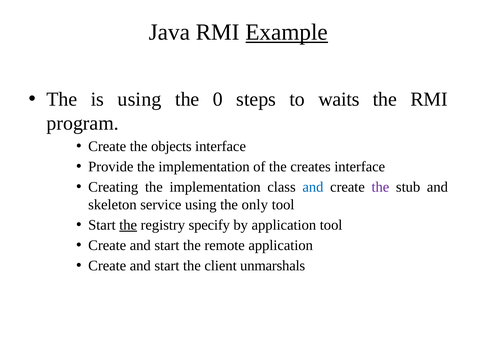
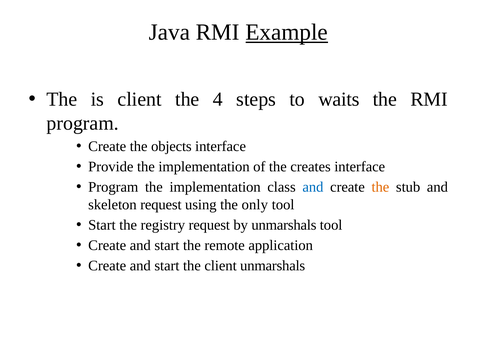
is using: using -> client
0: 0 -> 4
Creating at (113, 187): Creating -> Program
the at (380, 187) colour: purple -> orange
skeleton service: service -> request
the at (128, 225) underline: present -> none
registry specify: specify -> request
by application: application -> unmarshals
